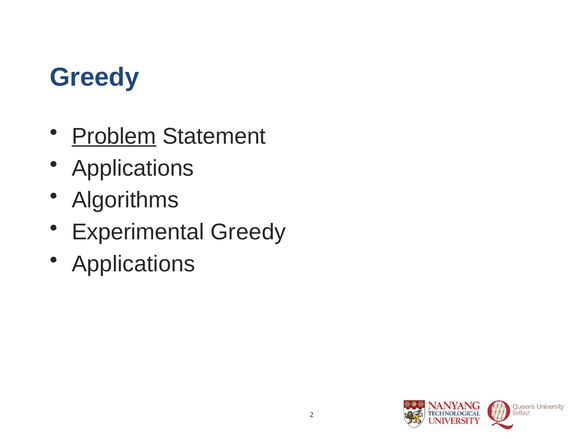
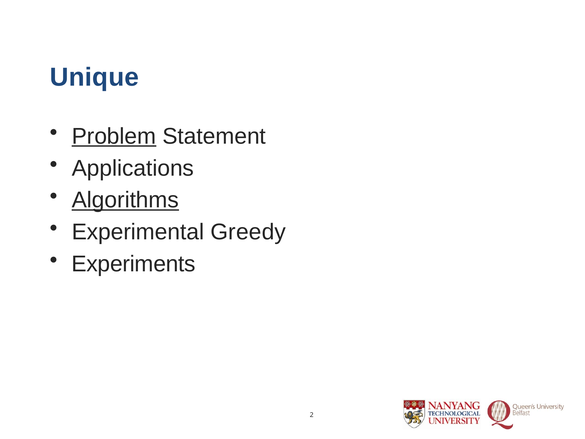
Greedy at (94, 77): Greedy -> Unique
Algorithms underline: none -> present
Applications at (133, 264): Applications -> Experiments
